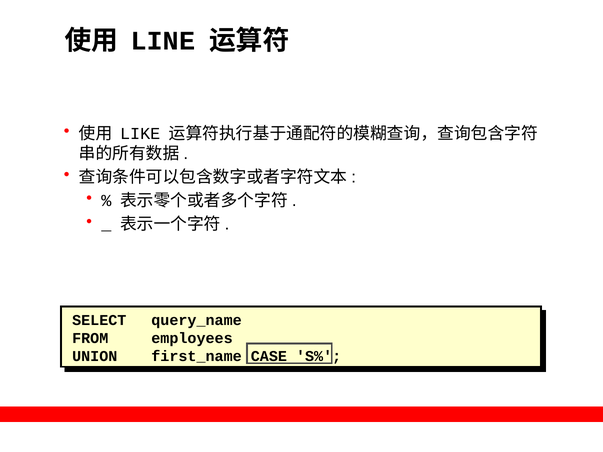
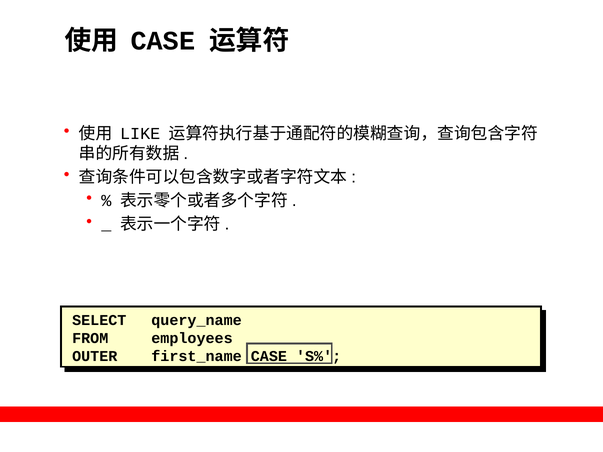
LINE at (163, 41): LINE -> CASE
UNION: UNION -> OUTER
